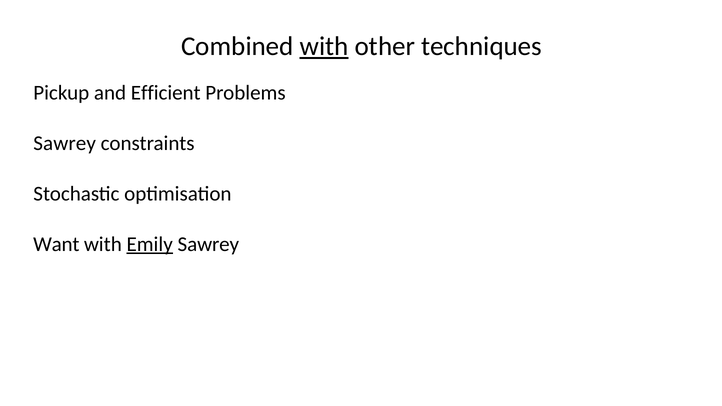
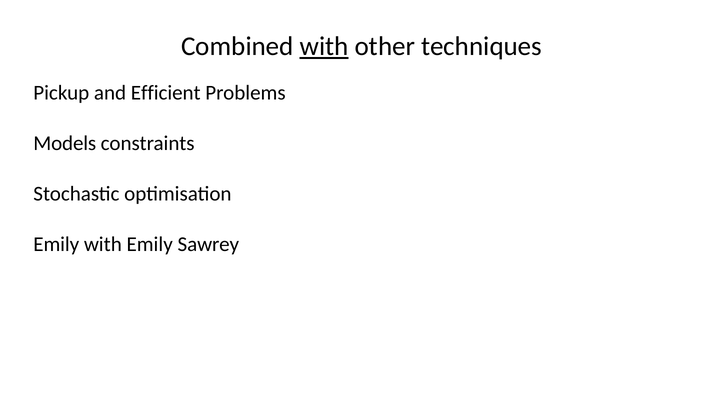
Sawrey at (65, 143): Sawrey -> Models
Want at (56, 244): Want -> Emily
Emily at (150, 244) underline: present -> none
